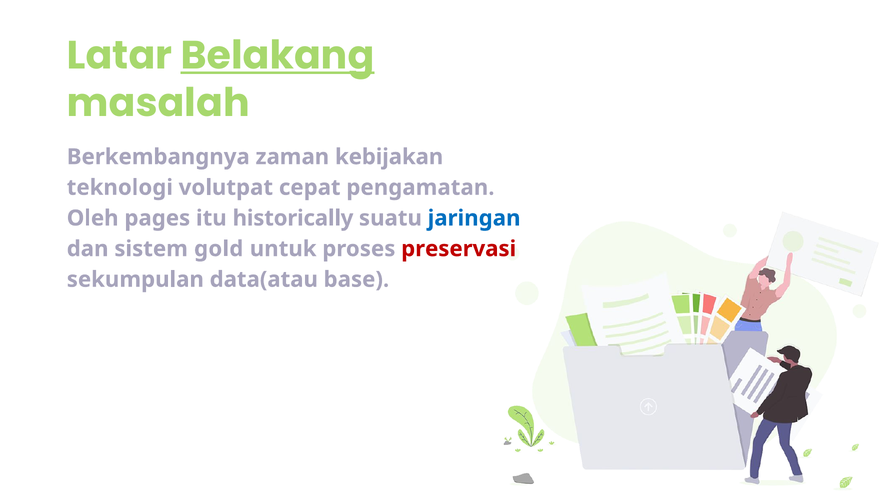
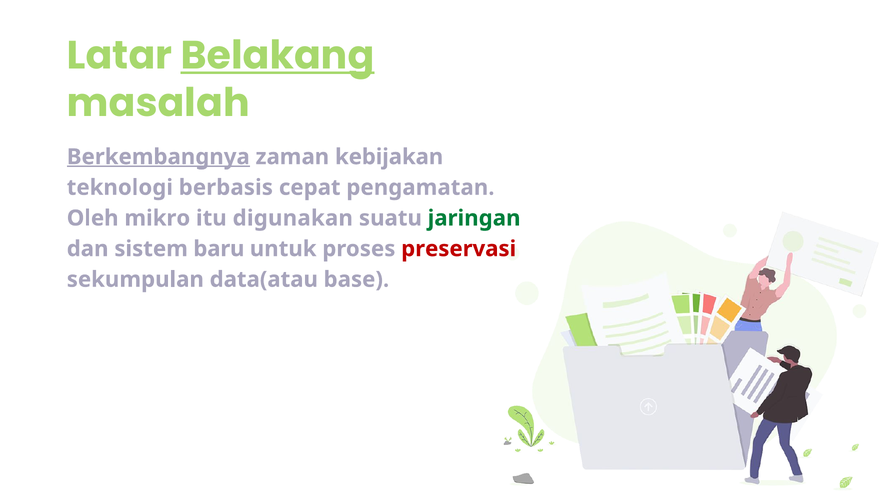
Berkembangnya underline: none -> present
volutpat: volutpat -> berbasis
pages: pages -> mikro
historically: historically -> digunakan
jaringan colour: blue -> green
gold: gold -> baru
